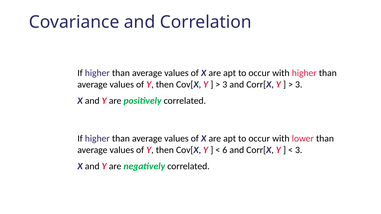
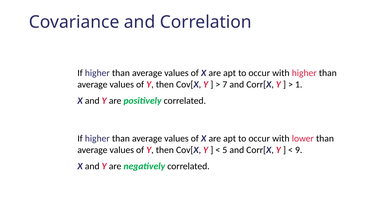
3 at (225, 85): 3 -> 7
3 at (299, 85): 3 -> 1
6: 6 -> 5
3 at (299, 150): 3 -> 9
